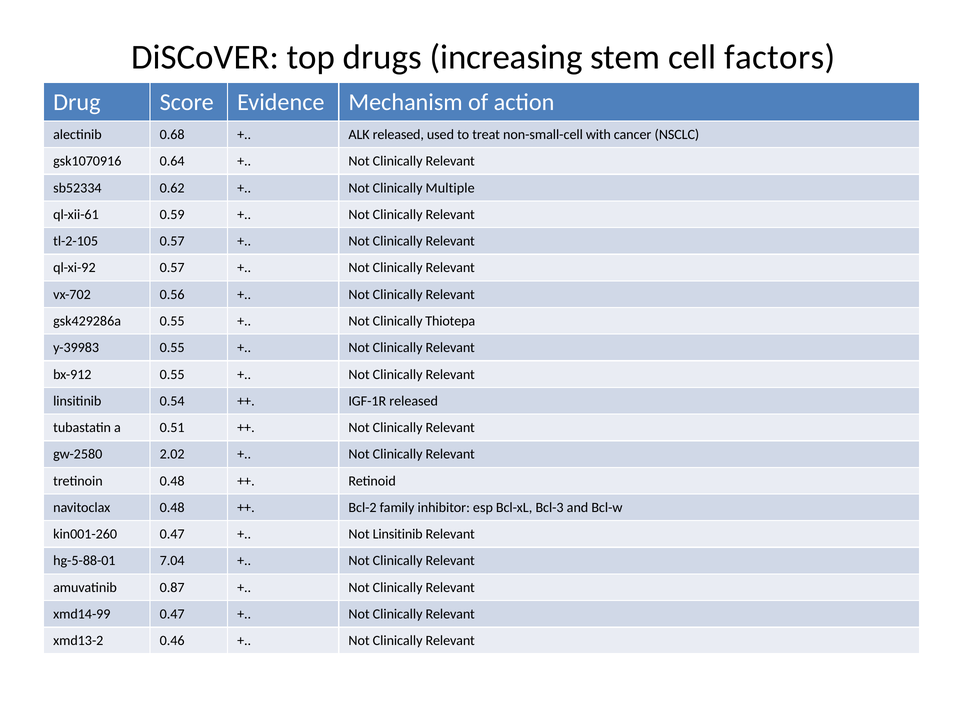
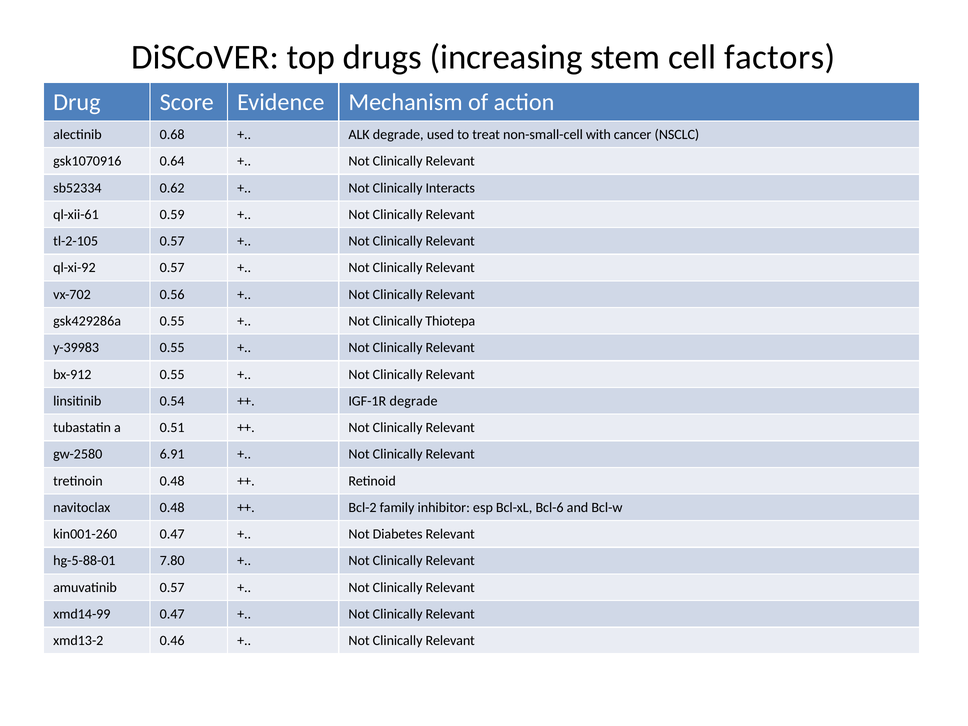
ALK released: released -> degrade
Multiple: Multiple -> Interacts
IGF-1R released: released -> degrade
2.02: 2.02 -> 6.91
Bcl-3: Bcl-3 -> Bcl-6
Not Linsitinib: Linsitinib -> Diabetes
7.04: 7.04 -> 7.80
amuvatinib 0.87: 0.87 -> 0.57
